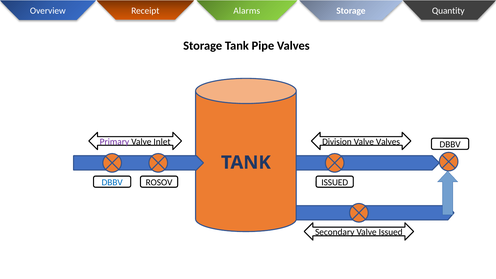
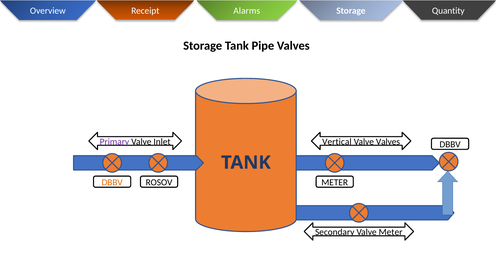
Division: Division -> Vertical
DBBV at (112, 182) colour: blue -> orange
ISSUED at (335, 182): ISSUED -> METER
Valve Issued: Issued -> Meter
